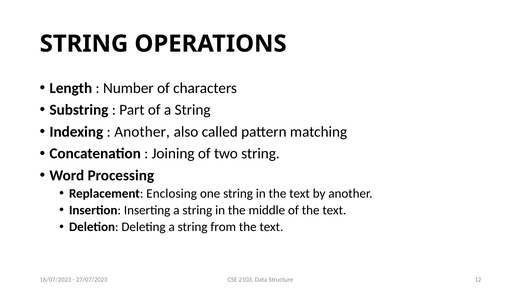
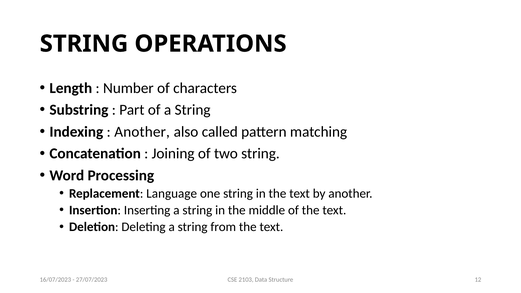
Enclosing: Enclosing -> Language
